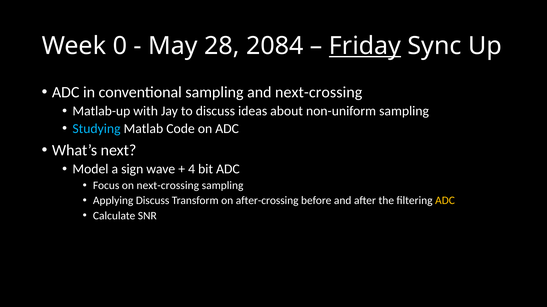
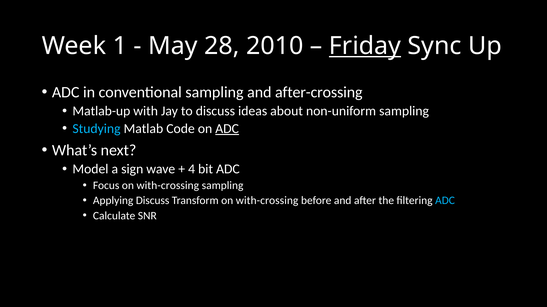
0: 0 -> 1
2084: 2084 -> 2010
and next-crossing: next-crossing -> after-crossing
ADC at (227, 129) underline: none -> present
Focus on next-crossing: next-crossing -> with-crossing
Transform on after-crossing: after-crossing -> with-crossing
ADC at (445, 201) colour: yellow -> light blue
